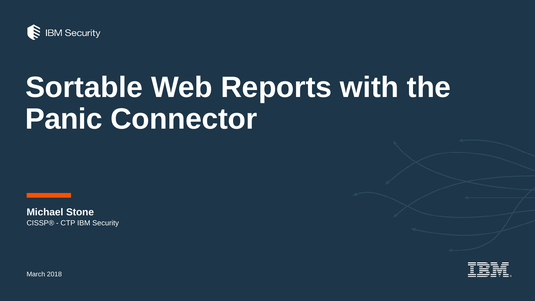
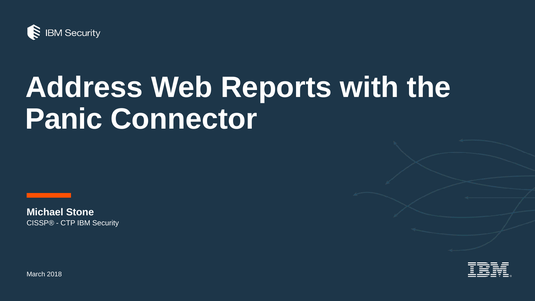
Sortable: Sortable -> Address
